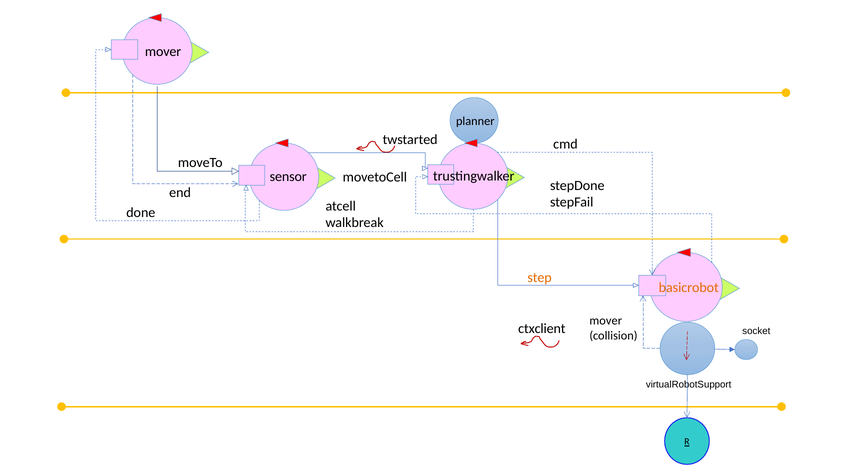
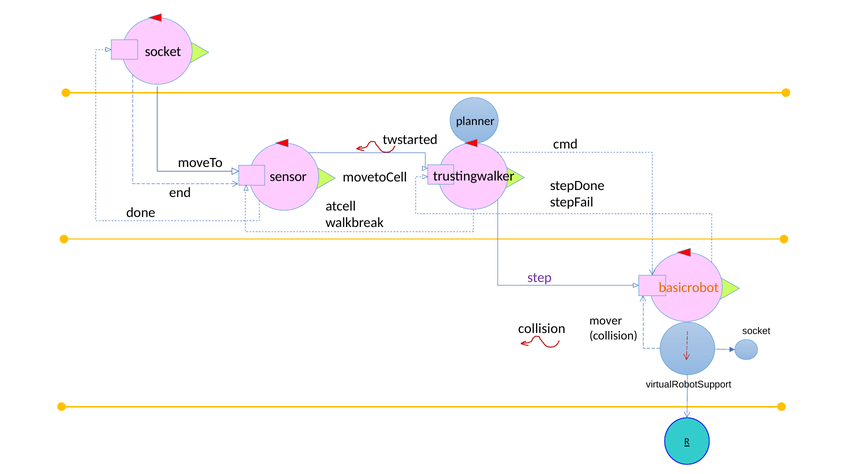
mover at (163, 52): mover -> socket
step colour: orange -> purple
ctxclient at (542, 329): ctxclient -> collision
